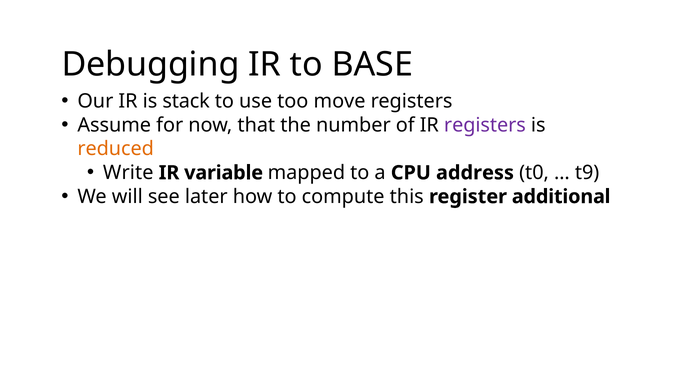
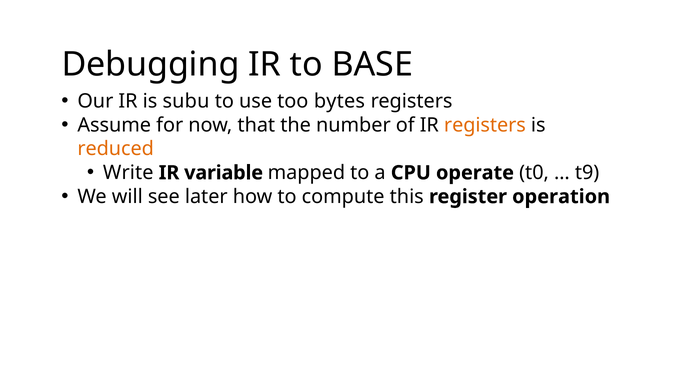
stack: stack -> subu
move: move -> bytes
registers at (485, 125) colour: purple -> orange
address: address -> operate
additional: additional -> operation
